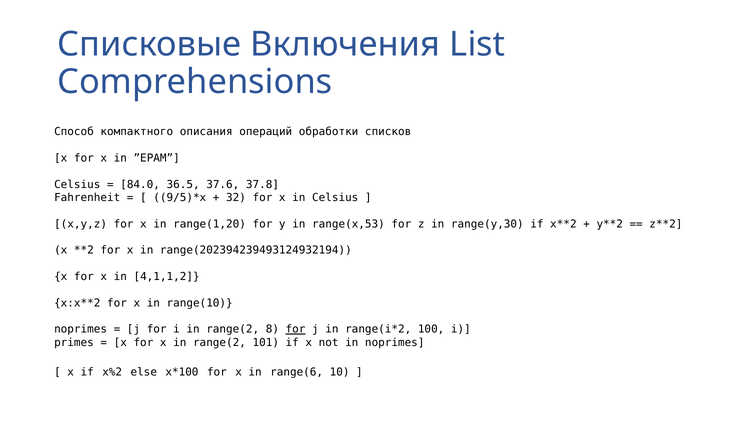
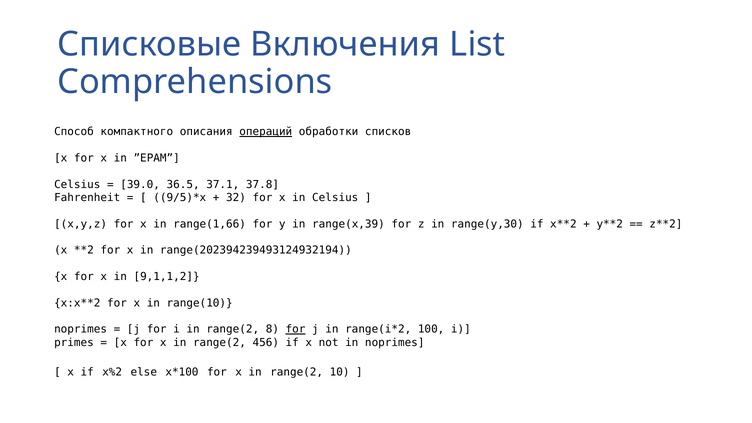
операций underline: none -> present
84.0: 84.0 -> 39.0
37.6: 37.6 -> 37.1
range(1,20: range(1,20 -> range(1,66
range(x,53: range(x,53 -> range(x,39
4,1,1,2: 4,1,1,2 -> 9,1,1,2
101: 101 -> 456
range(6 at (297, 372): range(6 -> range(2
